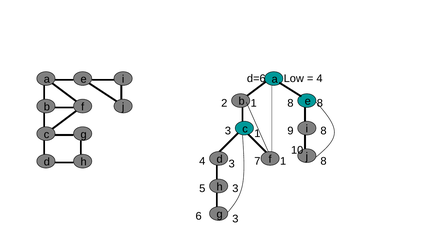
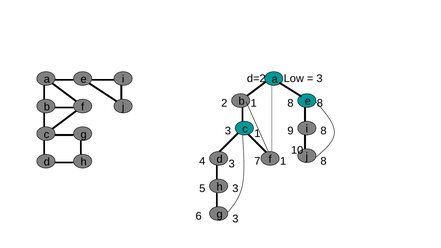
d=6: d=6 -> d=2
4 at (320, 78): 4 -> 3
